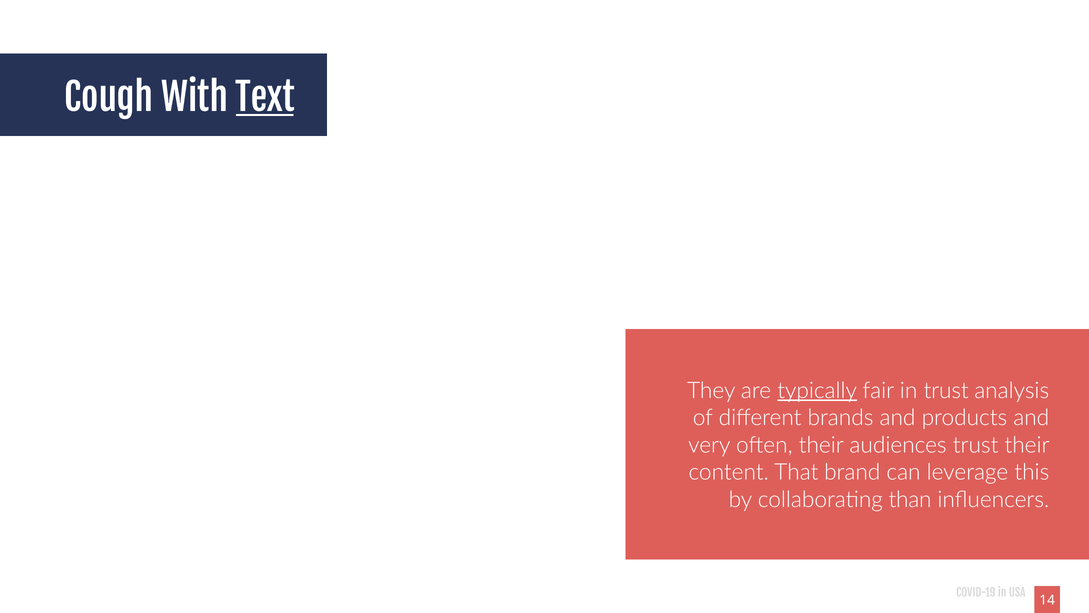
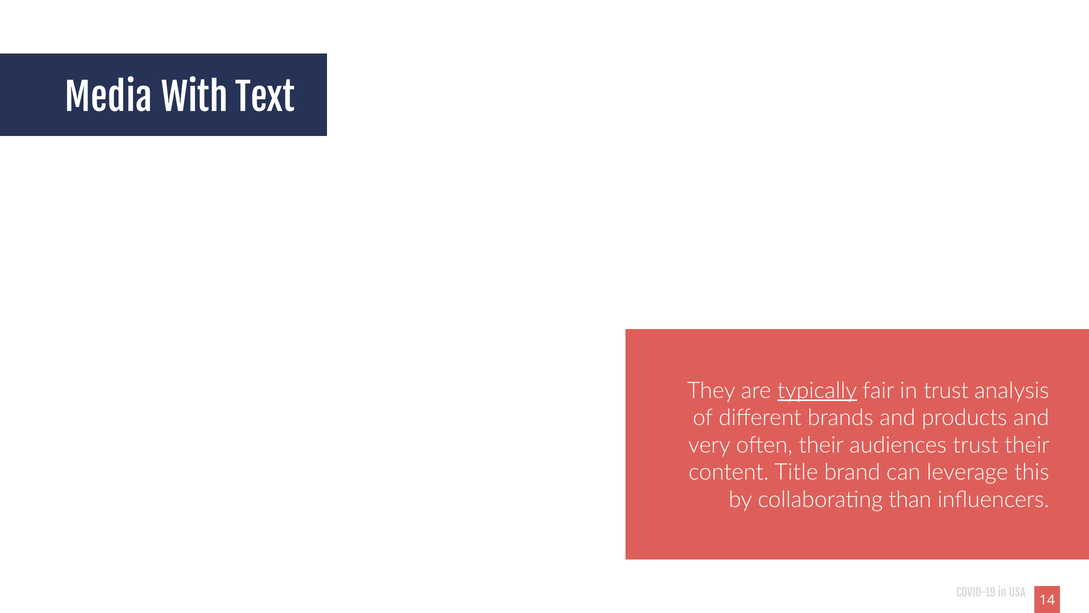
Cough: Cough -> Media
Text underline: present -> none
That: That -> Title
